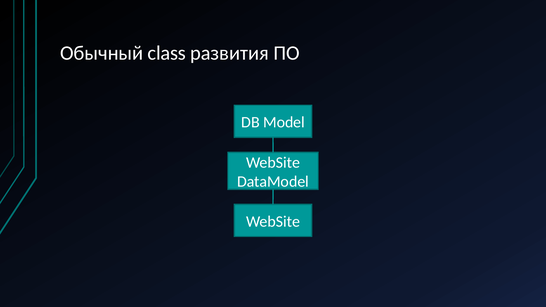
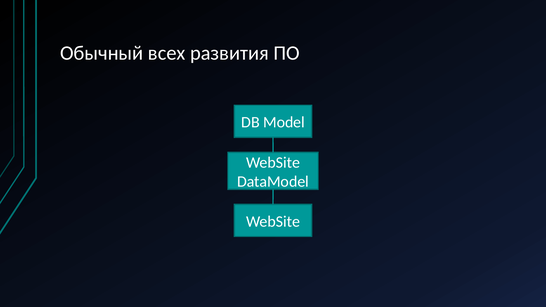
class: class -> всех
